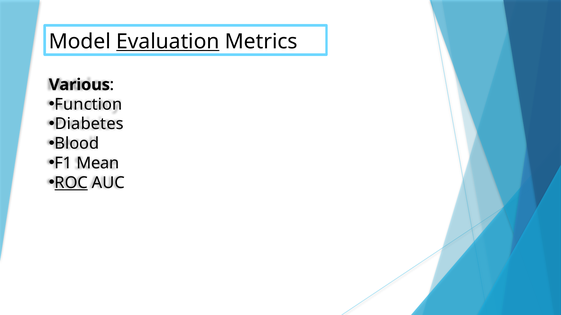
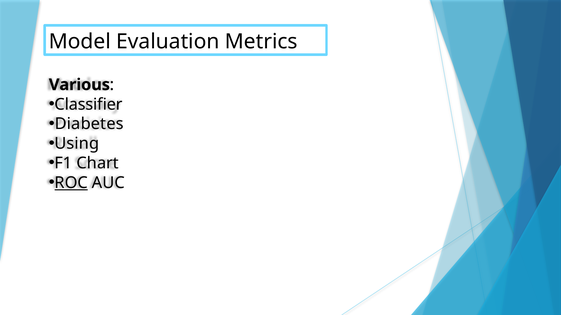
Evaluation underline: present -> none
Function: Function -> Classifier
Blood: Blood -> Using
Mean: Mean -> Chart
